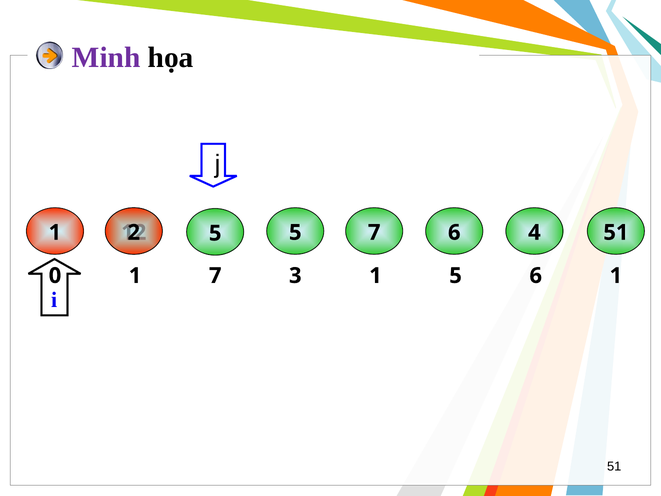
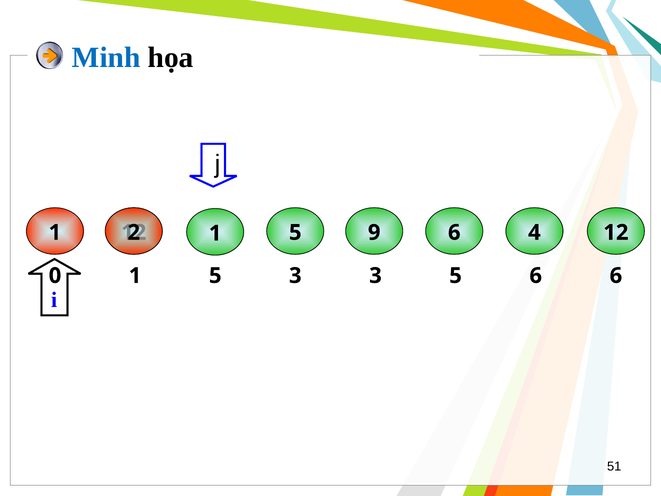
Minh colour: purple -> blue
5 at (215, 233): 5 -> 1
5 7: 7 -> 9
4 51: 51 -> 12
7 at (215, 276): 7 -> 5
3 1: 1 -> 3
6 1: 1 -> 6
